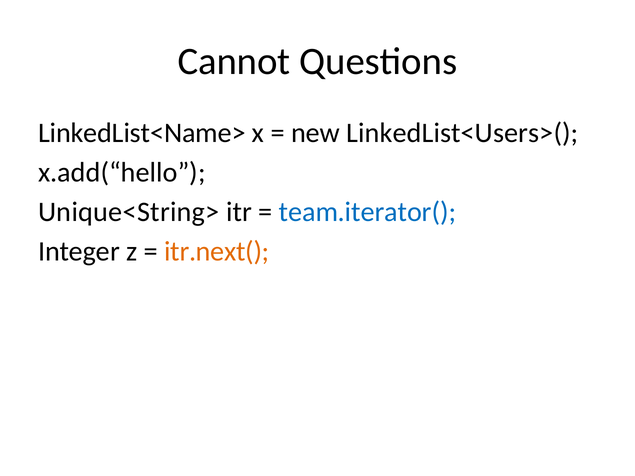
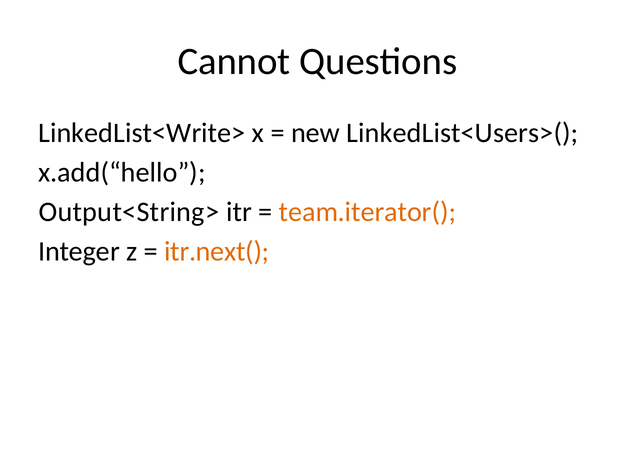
LinkedList<Name>: LinkedList<Name> -> LinkedList<Write>
Unique<String>: Unique<String> -> Output<String>
team.iterator( colour: blue -> orange
